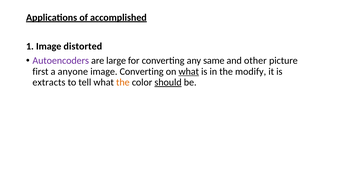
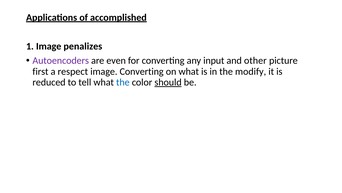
distorted: distorted -> penalizes
large: large -> even
same: same -> input
anyone: anyone -> respect
what at (189, 71) underline: present -> none
extracts: extracts -> reduced
the at (123, 82) colour: orange -> blue
